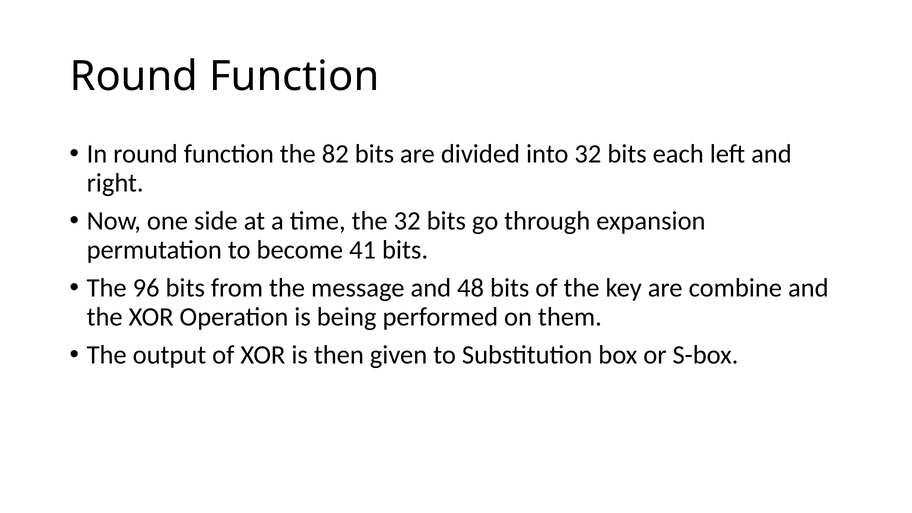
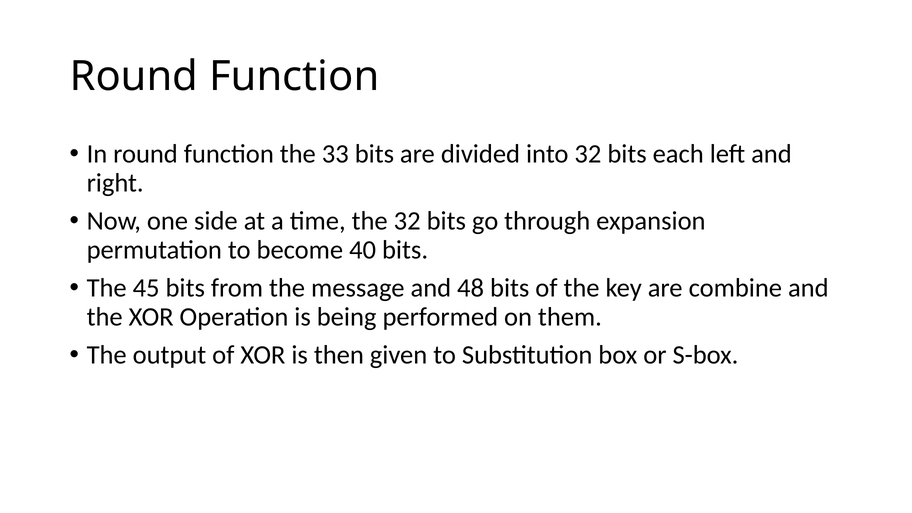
82: 82 -> 33
41: 41 -> 40
96: 96 -> 45
